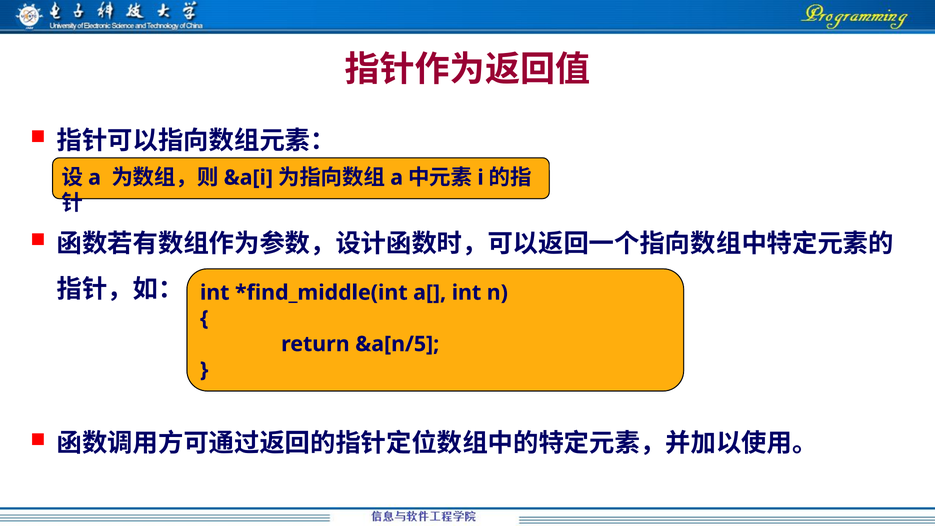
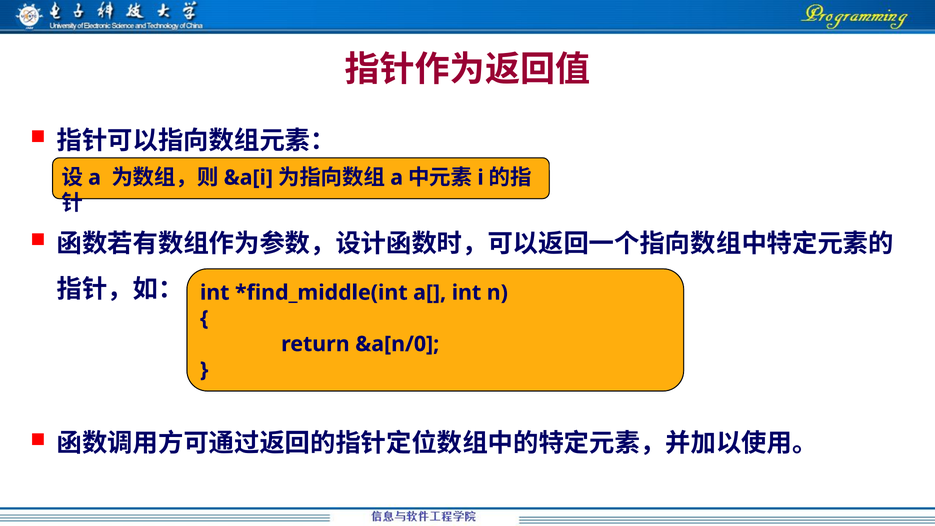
&a[n/5: &a[n/5 -> &a[n/0
